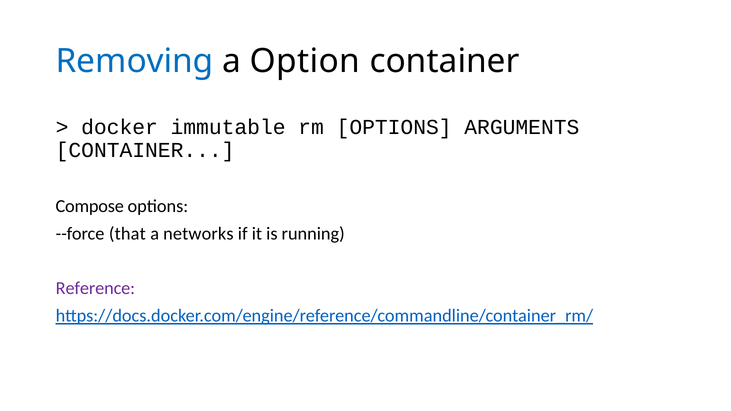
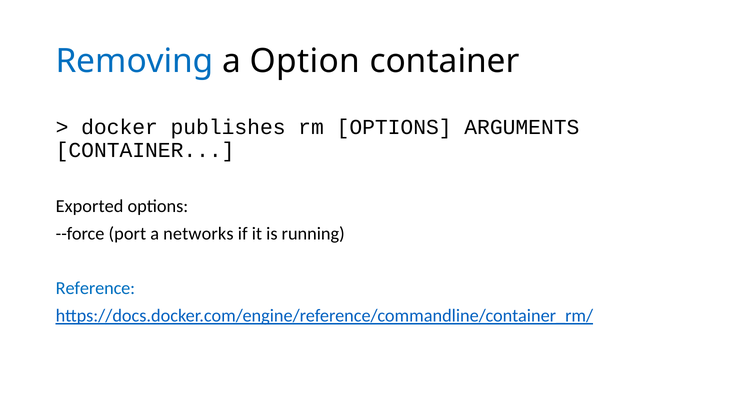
immutable: immutable -> publishes
Compose: Compose -> Exported
that: that -> port
Reference colour: purple -> blue
